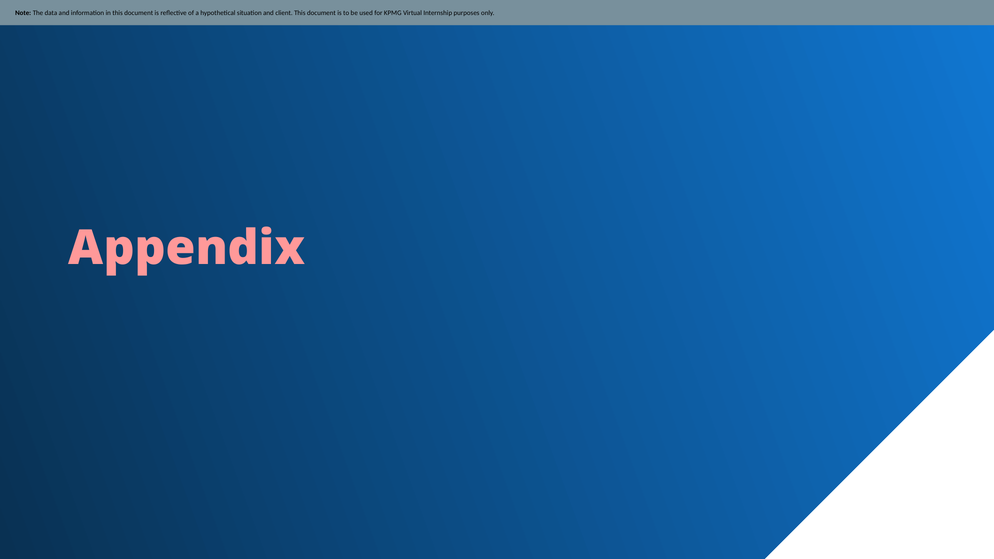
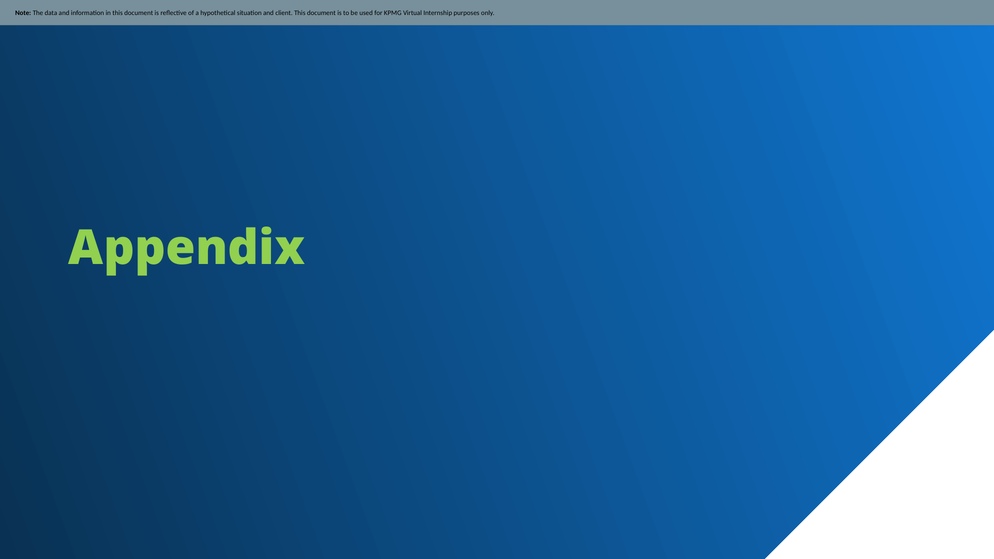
Appendix colour: pink -> light green
